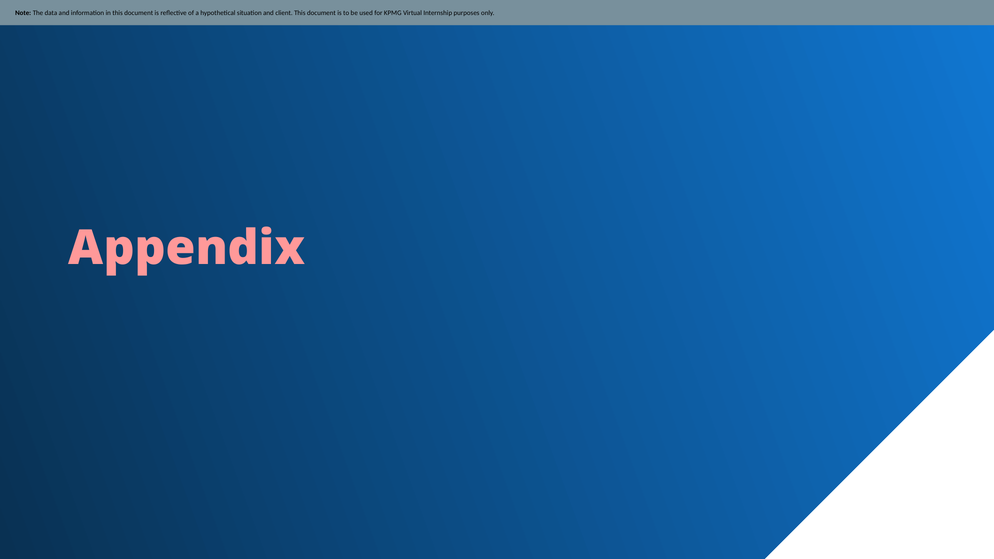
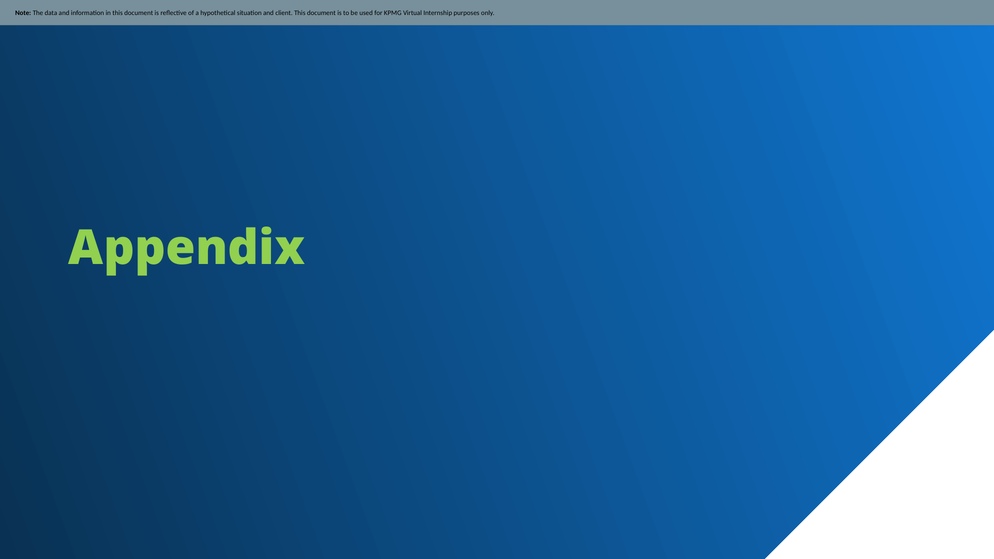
Appendix colour: pink -> light green
